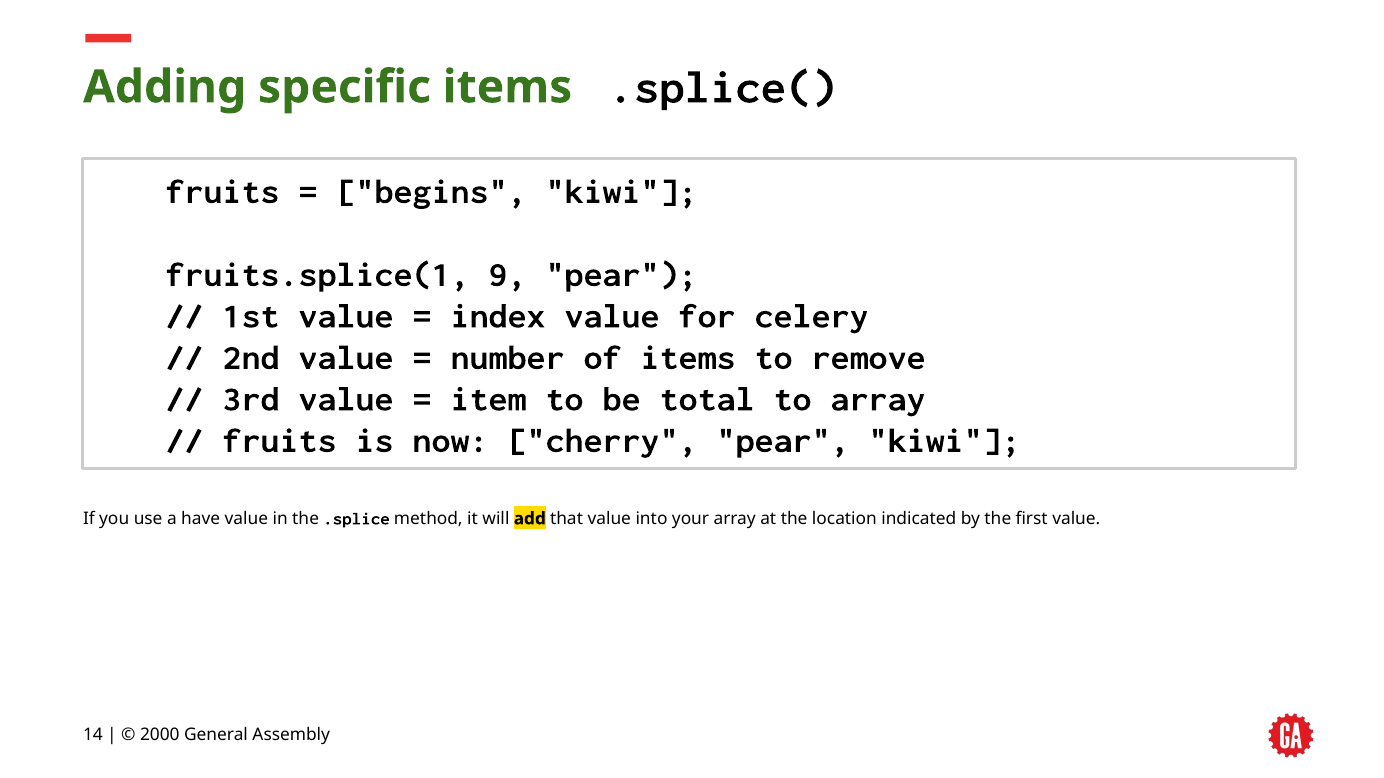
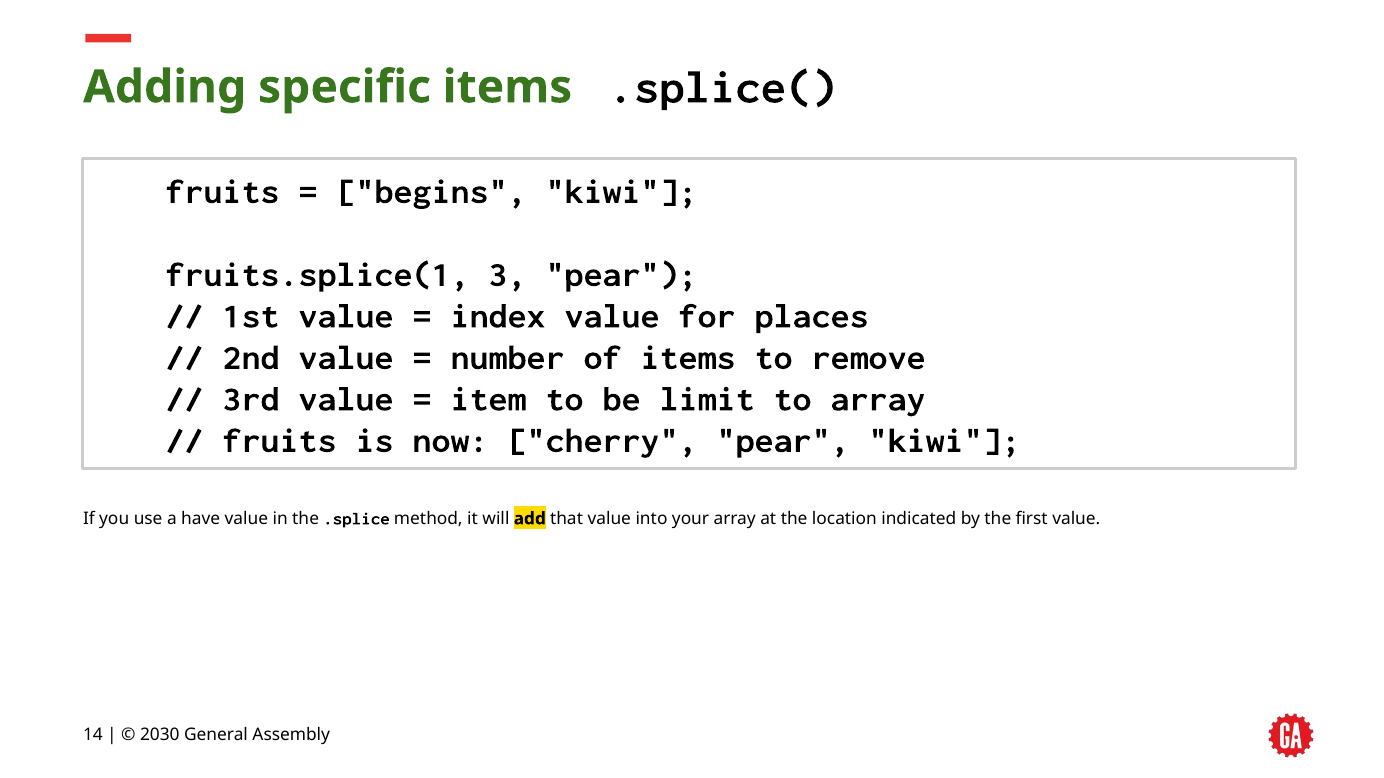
9: 9 -> 3
celery: celery -> places
total: total -> limit
2000: 2000 -> 2030
